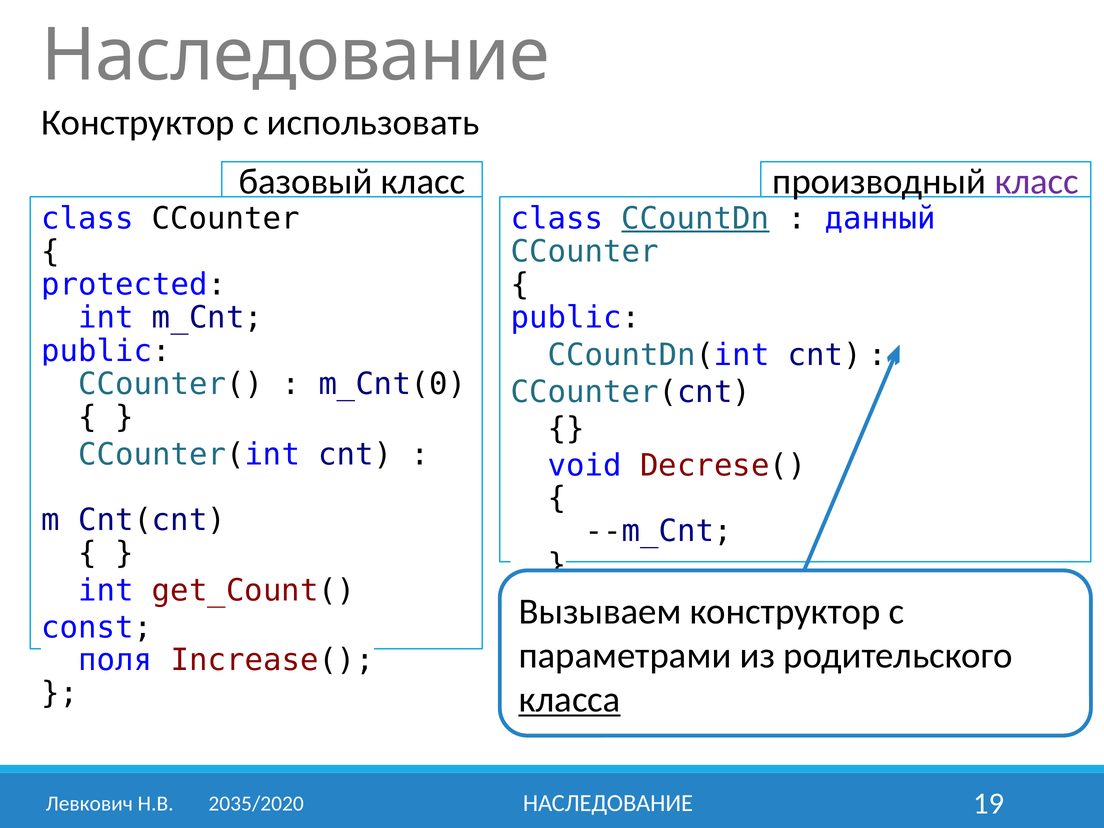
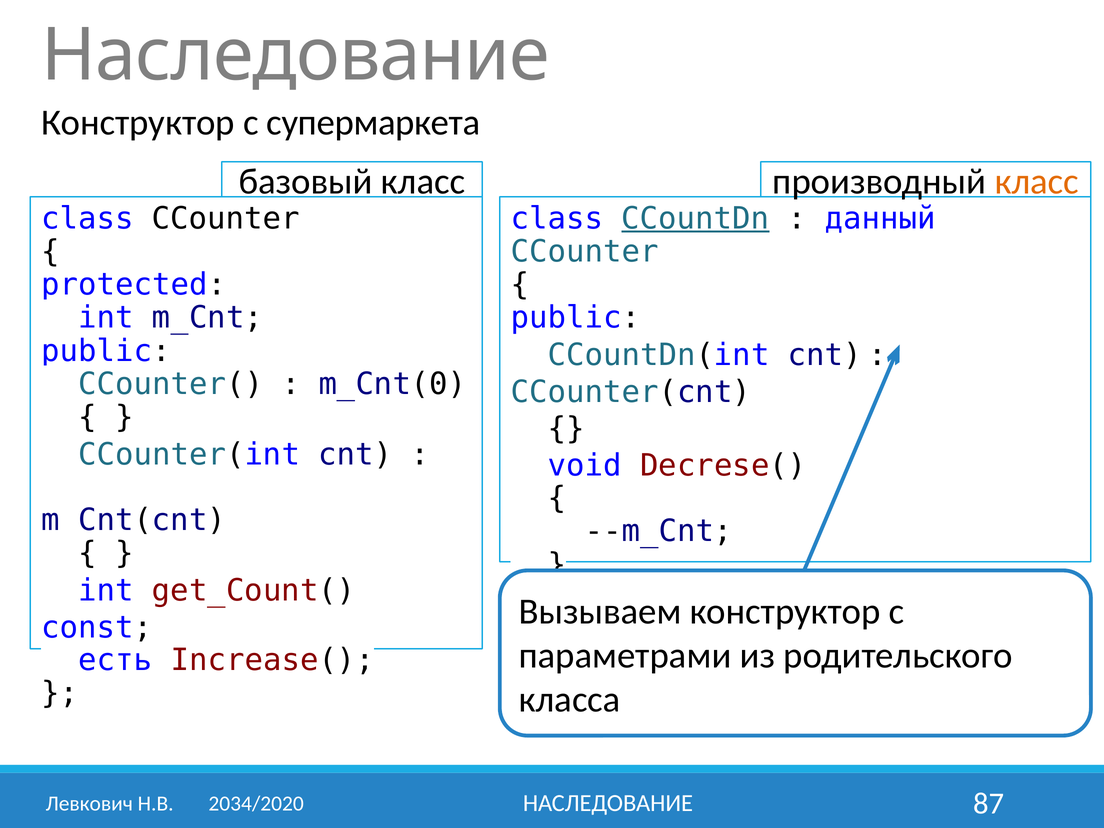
использовать: использовать -> супермаркета
класс at (1037, 182) colour: purple -> orange
поля: поля -> есть
класса underline: present -> none
19: 19 -> 87
2035/2020: 2035/2020 -> 2034/2020
